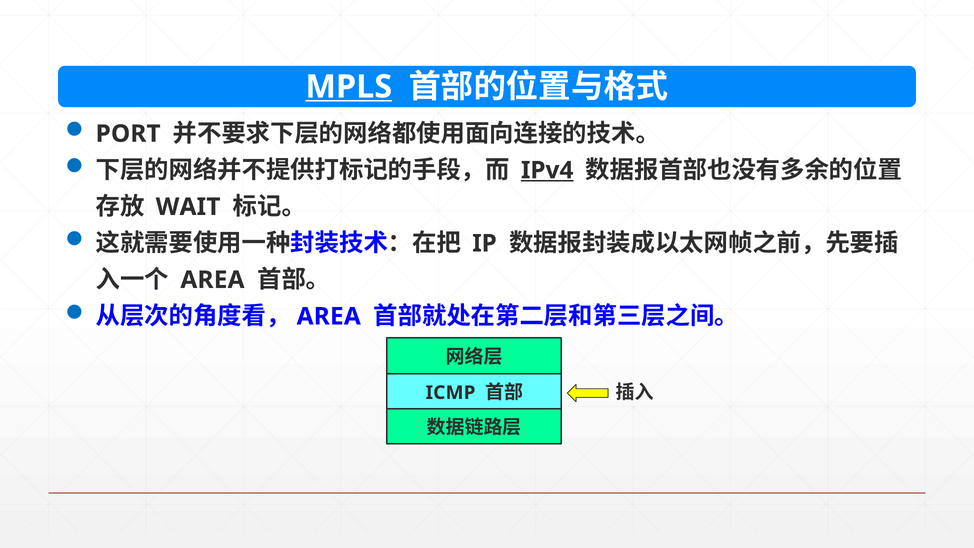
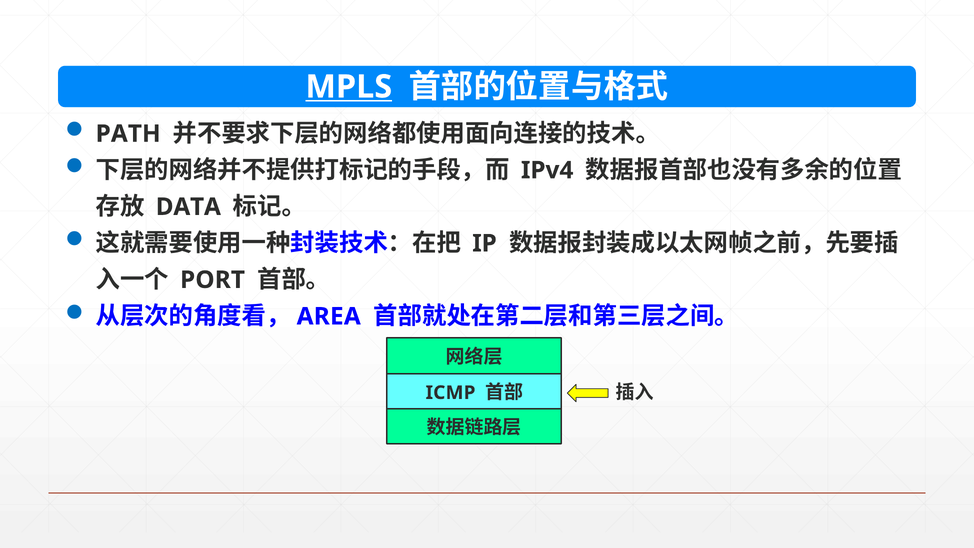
PORT: PORT -> PATH
IPv4 underline: present -> none
WAIT: WAIT -> DATA
AREA at (212, 280): AREA -> PORT
